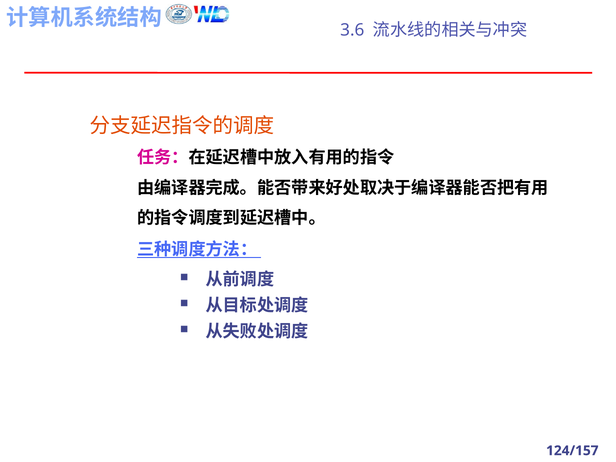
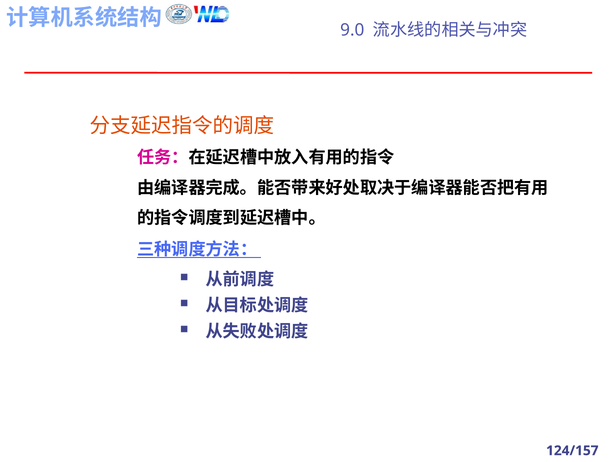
3.6: 3.6 -> 9.0
